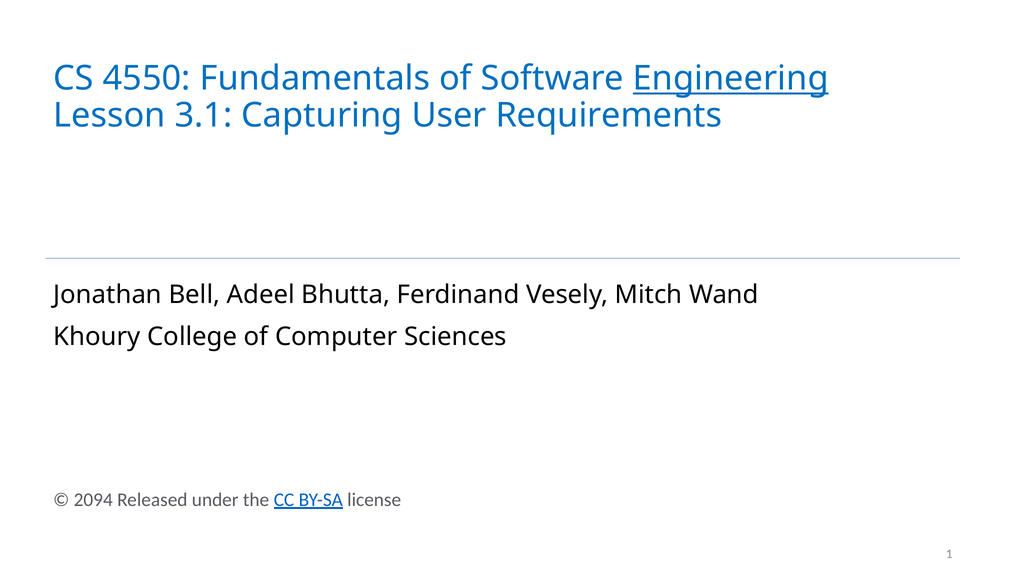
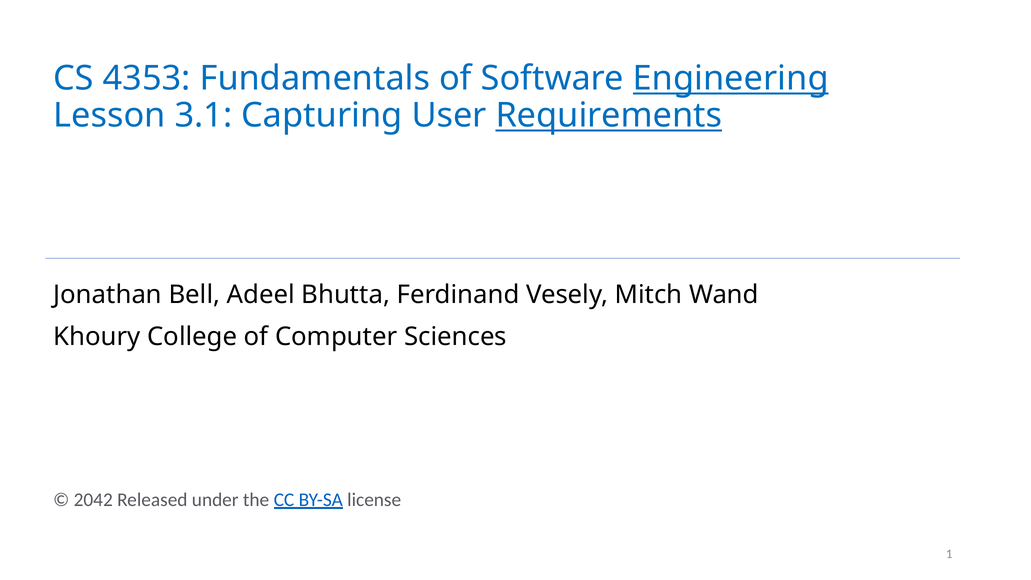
4550: 4550 -> 4353
Requirements underline: none -> present
2094: 2094 -> 2042
